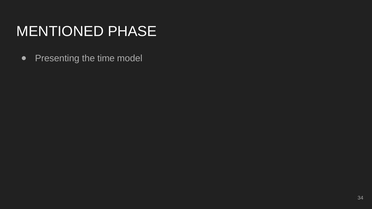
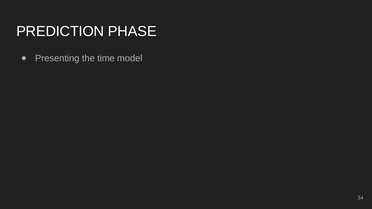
MENTIONED: MENTIONED -> PREDICTION
